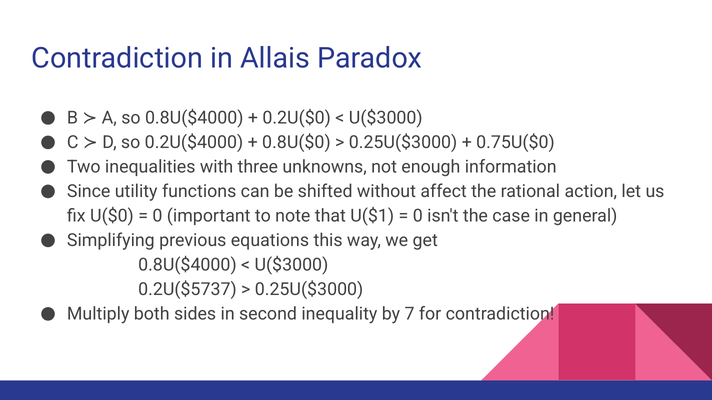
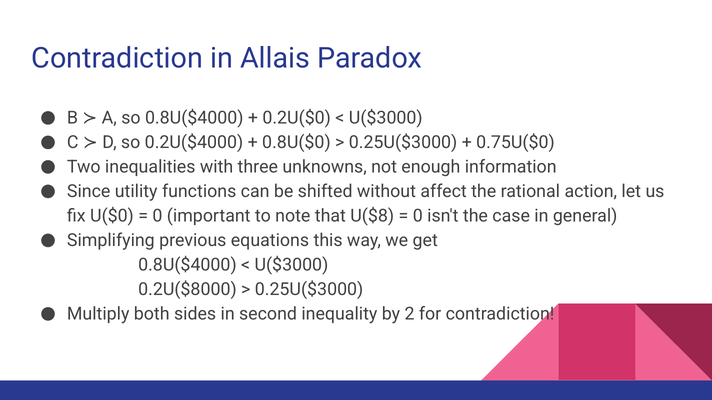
U($1: U($1 -> U($8
0.2U($5737: 0.2U($5737 -> 0.2U($8000
7: 7 -> 2
